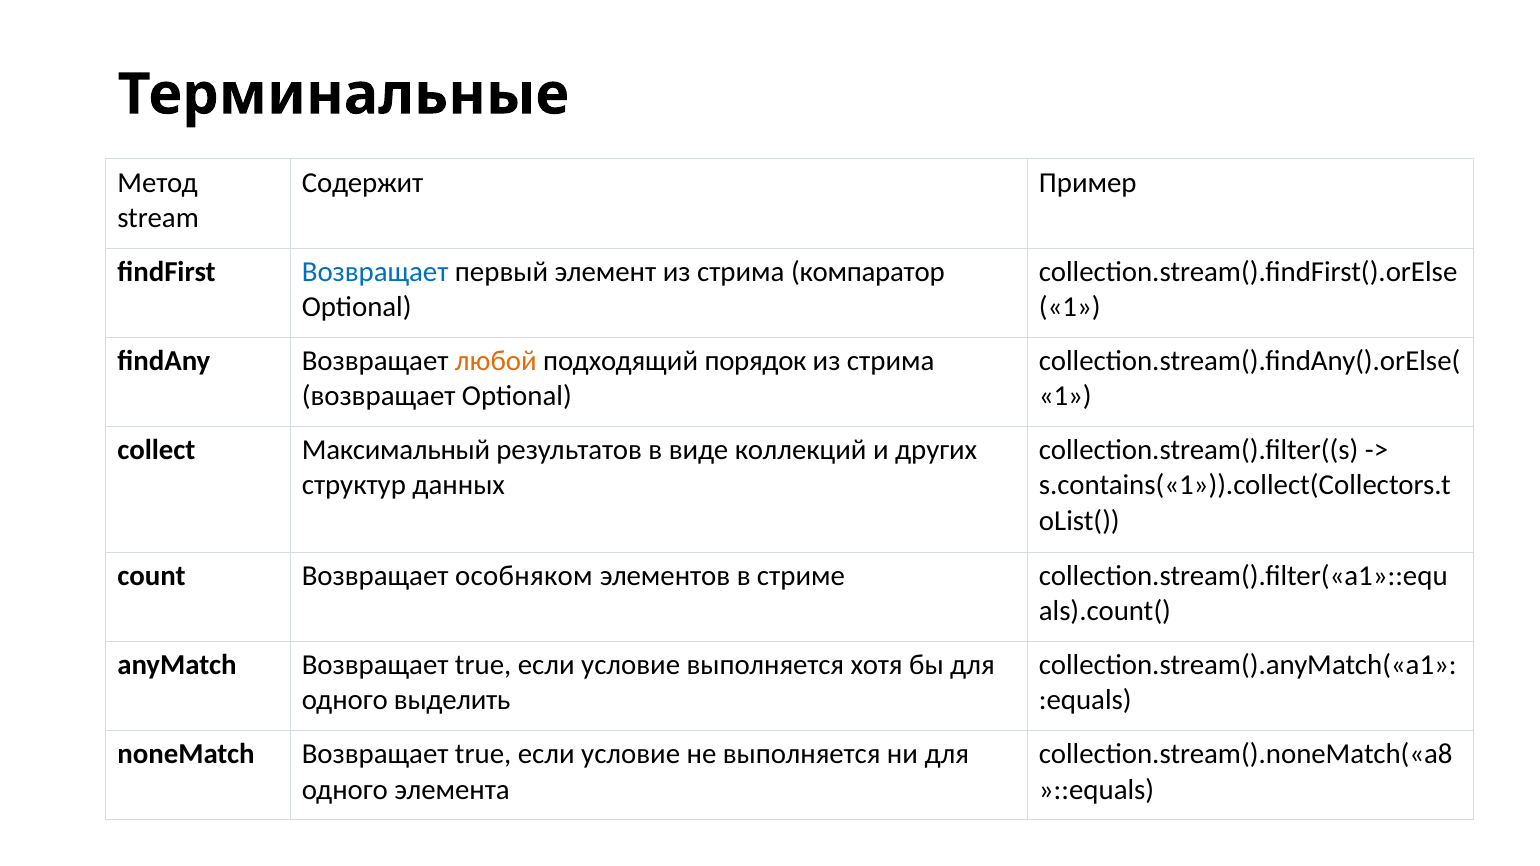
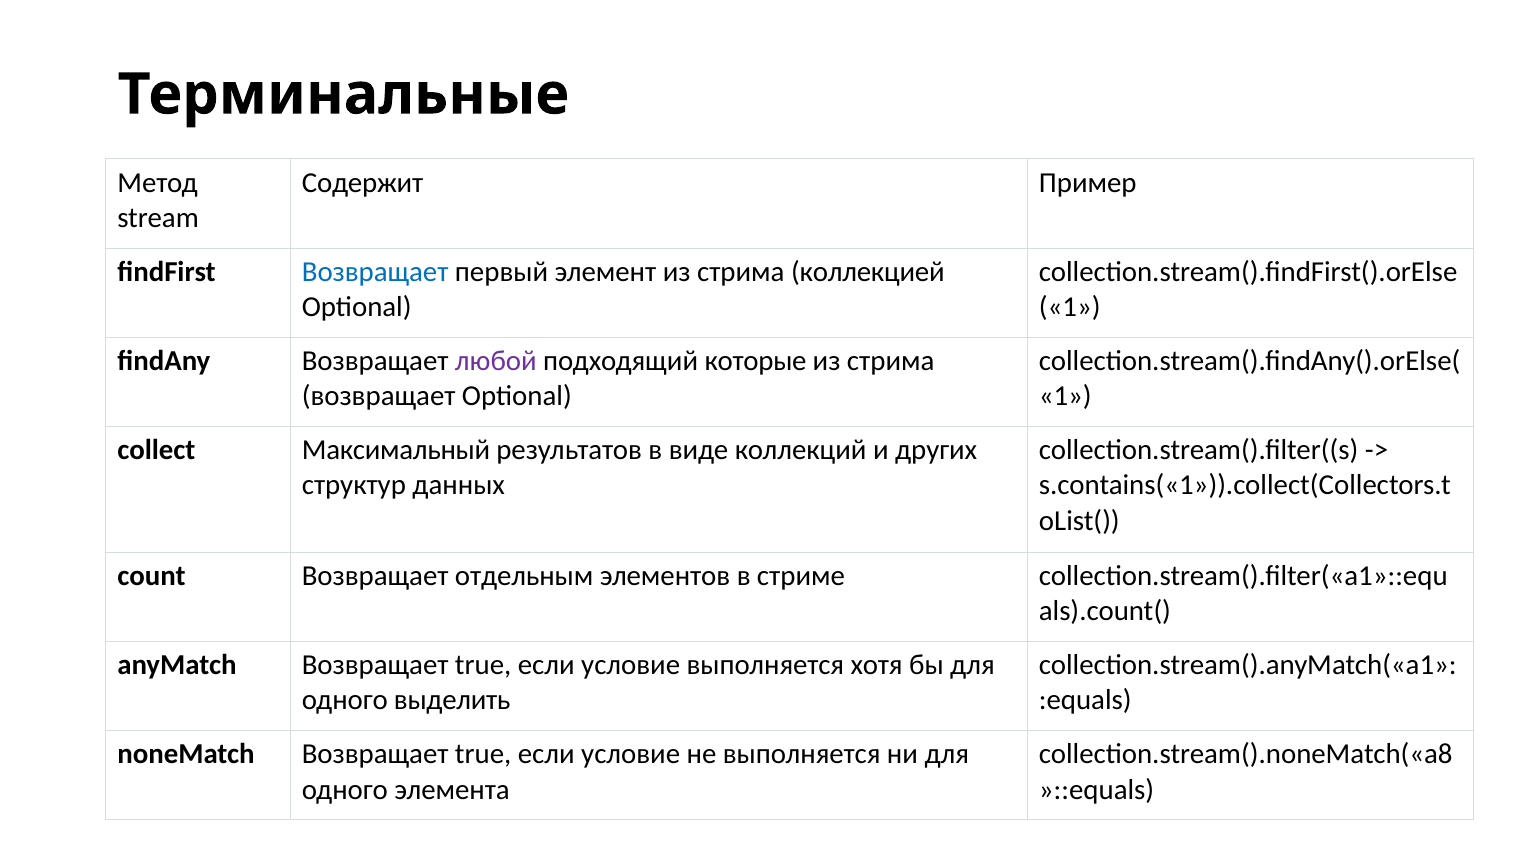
компаратор: компаратор -> коллекцией
любой colour: orange -> purple
порядок: порядок -> которые
особняком: особняком -> отдельным
